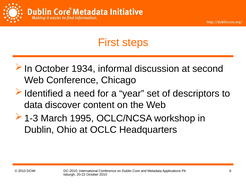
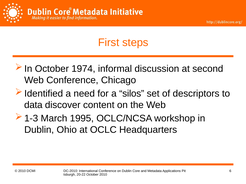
1934: 1934 -> 1974
year: year -> silos
